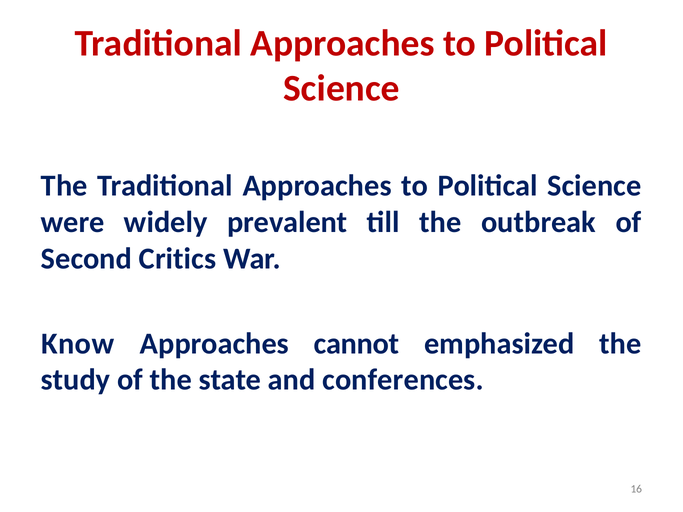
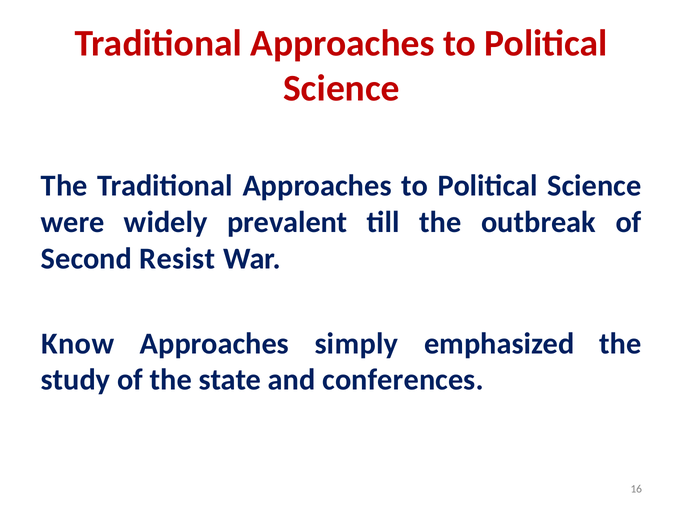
Critics: Critics -> Resist
cannot: cannot -> simply
